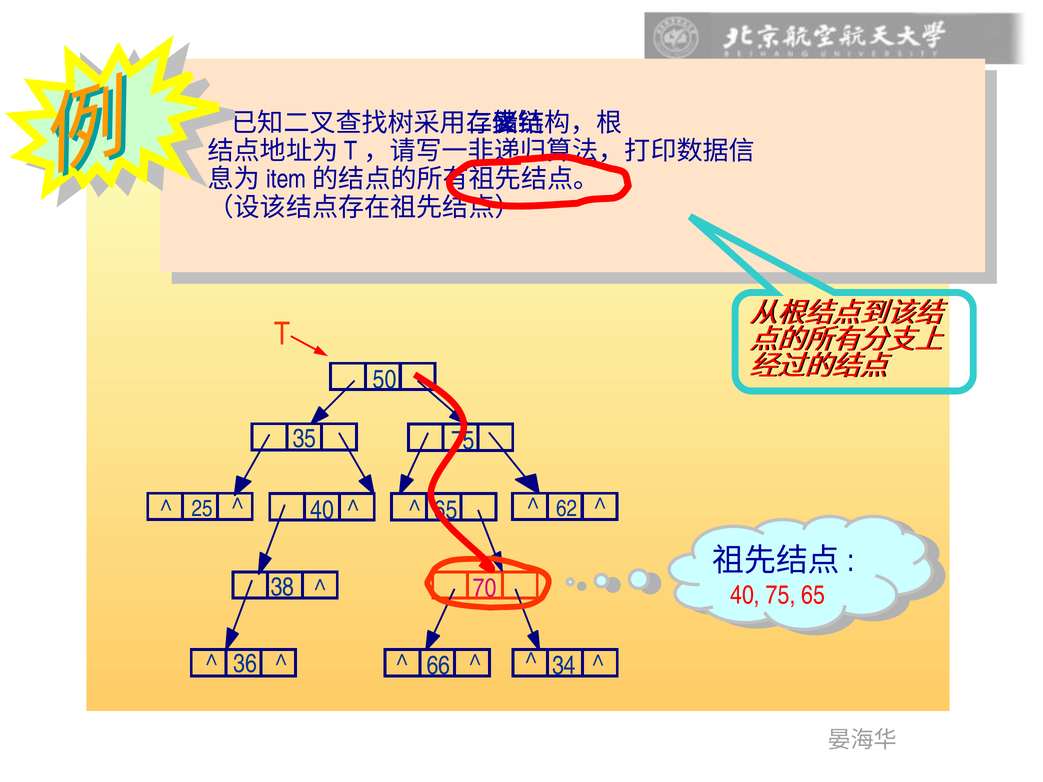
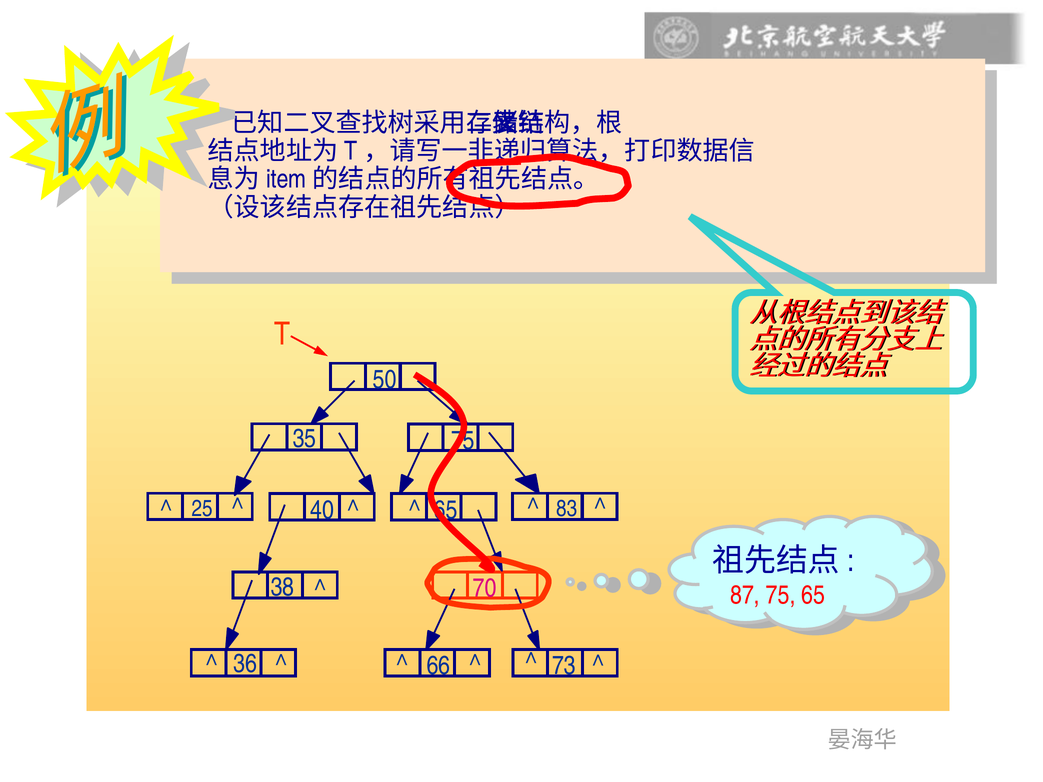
62: 62 -> 83
40 at (745, 595): 40 -> 87
34: 34 -> 73
